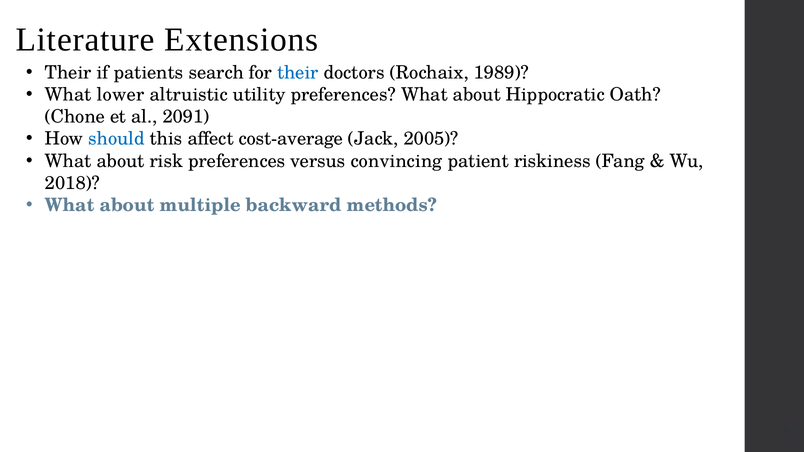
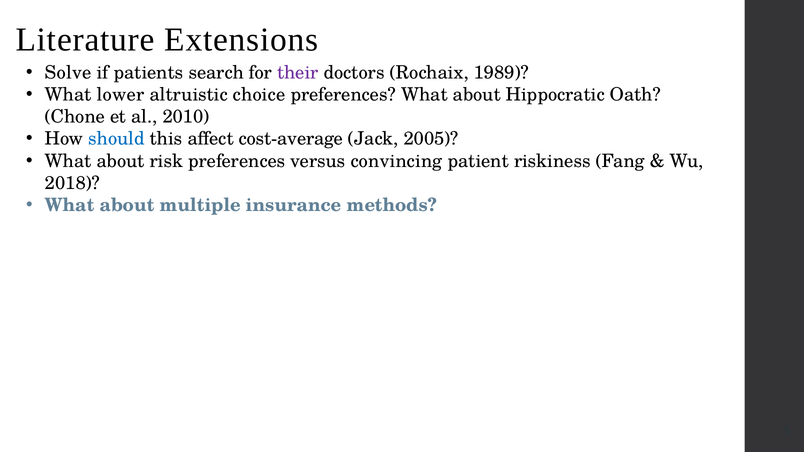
Their at (68, 73): Their -> Solve
their at (298, 73) colour: blue -> purple
utility: utility -> choice
2091: 2091 -> 2010
backward: backward -> insurance
